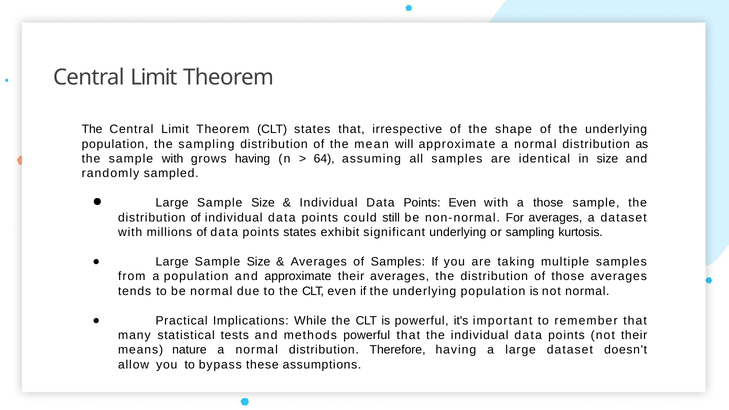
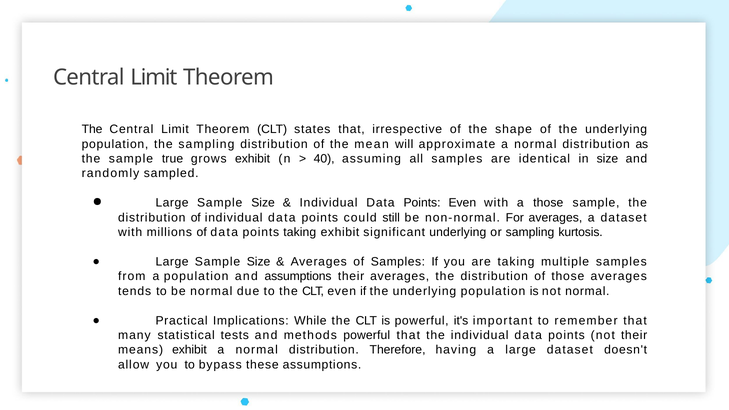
sample with: with -> true
grows having: having -> exhibit
64: 64 -> 40
points states: states -> taking
and approximate: approximate -> assumptions
means nature: nature -> exhibit
